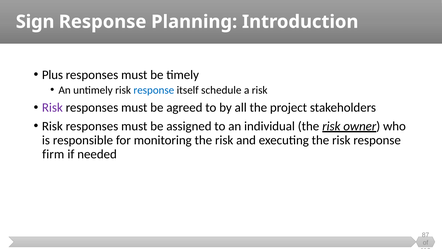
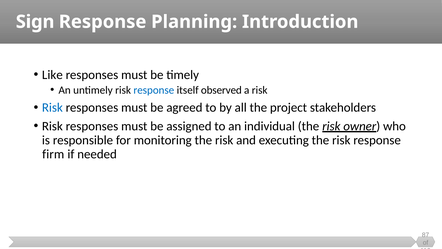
Plus: Plus -> Like
schedule: schedule -> observed
Risk at (52, 107) colour: purple -> blue
